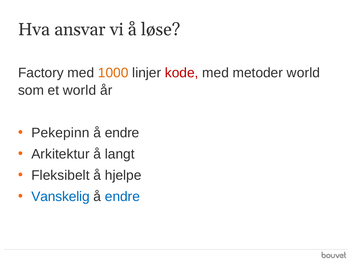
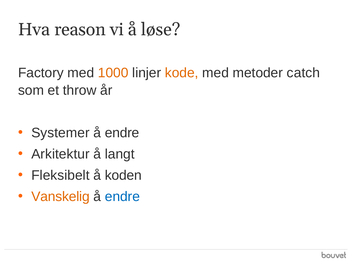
ansvar: ansvar -> reason
kode colour: red -> orange
metoder world: world -> catch
et world: world -> throw
Pekepinn: Pekepinn -> Systemer
hjelpe: hjelpe -> koden
Vanskelig colour: blue -> orange
